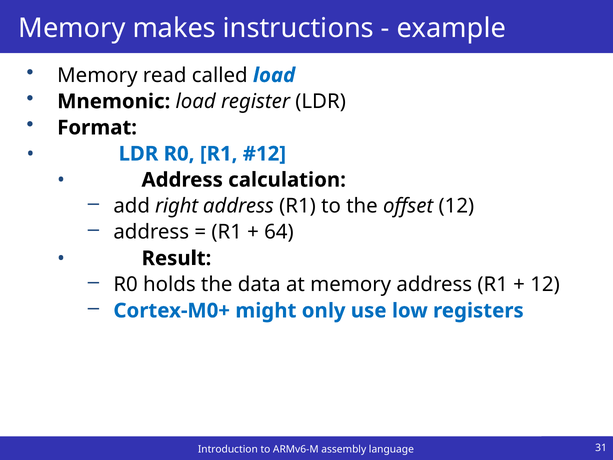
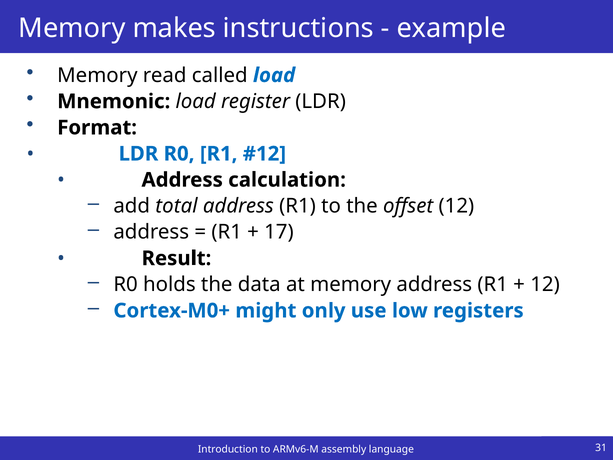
right: right -> total
64: 64 -> 17
